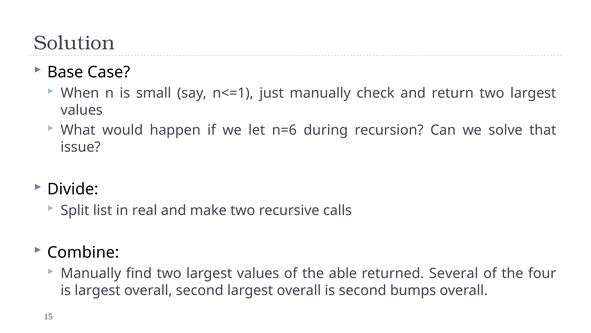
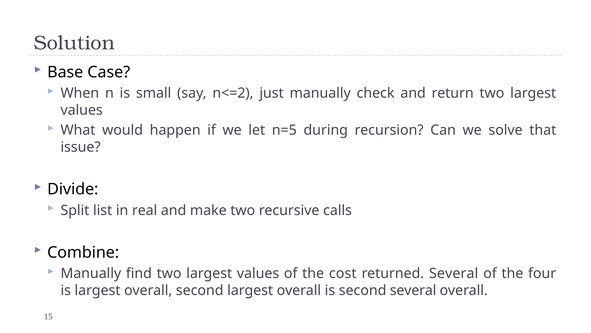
n<=1: n<=1 -> n<=2
n=6: n=6 -> n=5
able: able -> cost
second bumps: bumps -> several
